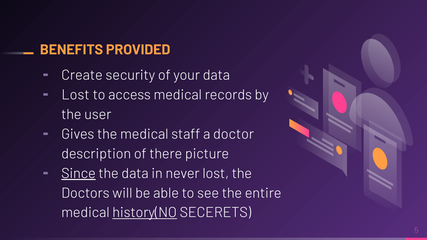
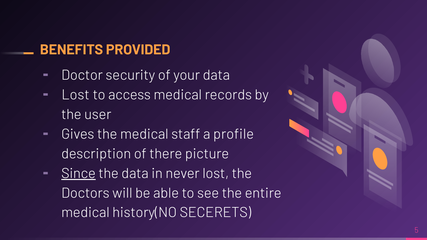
Create: Create -> Doctor
doctor: doctor -> profile
history(NO underline: present -> none
